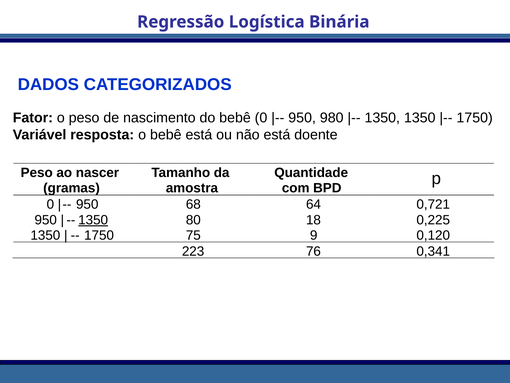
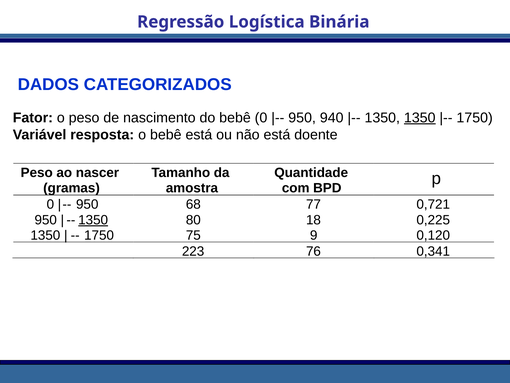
980: 980 -> 940
1350 at (420, 118) underline: none -> present
64: 64 -> 77
